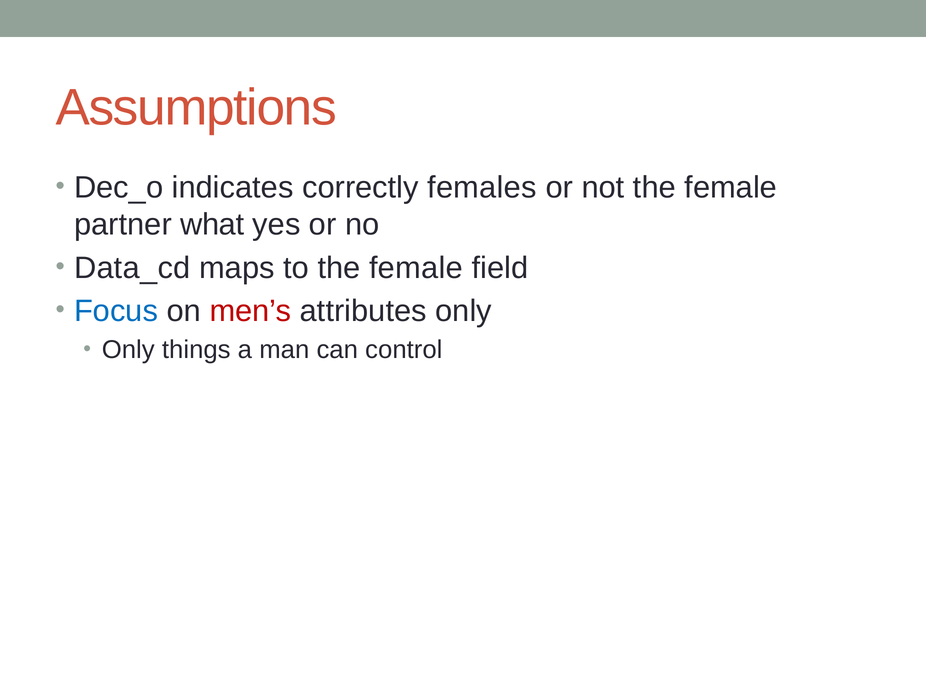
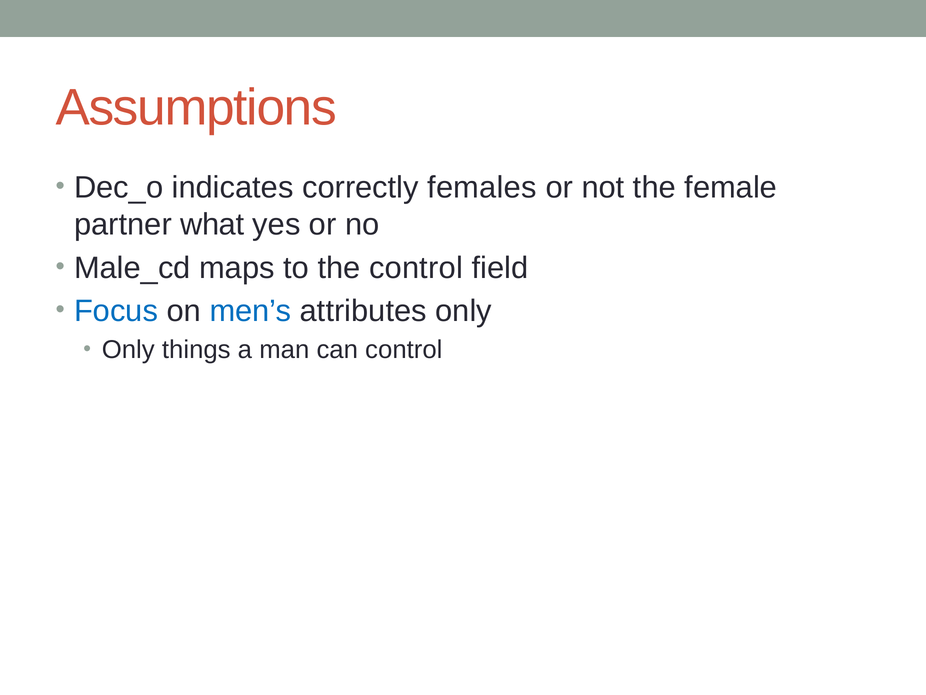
Data_cd: Data_cd -> Male_cd
to the female: female -> control
men’s colour: red -> blue
